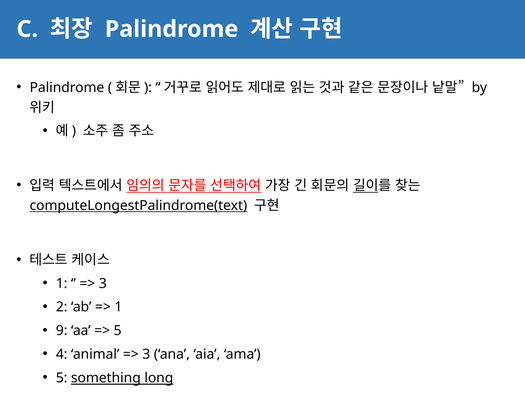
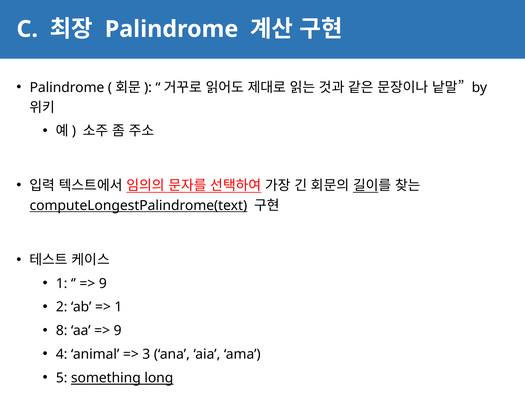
3 at (103, 283): 3 -> 9
9: 9 -> 8
5 at (118, 330): 5 -> 9
